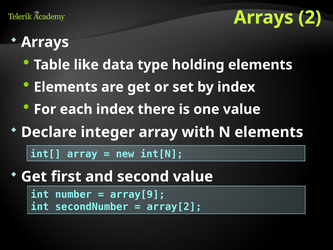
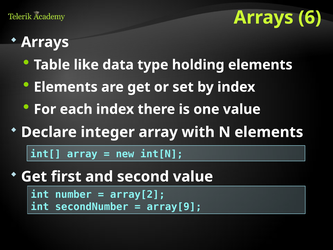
2: 2 -> 6
array[9: array[9 -> array[2
array[2: array[2 -> array[9
